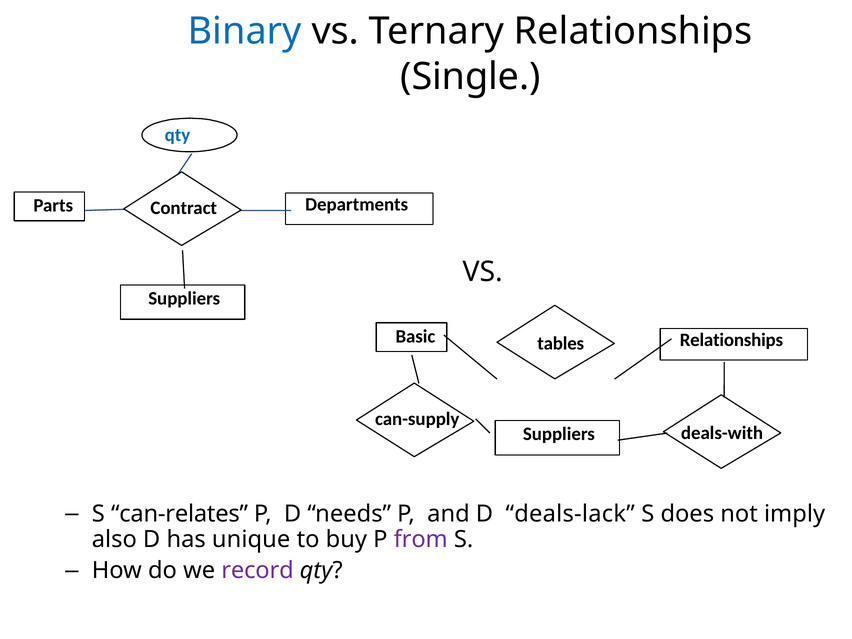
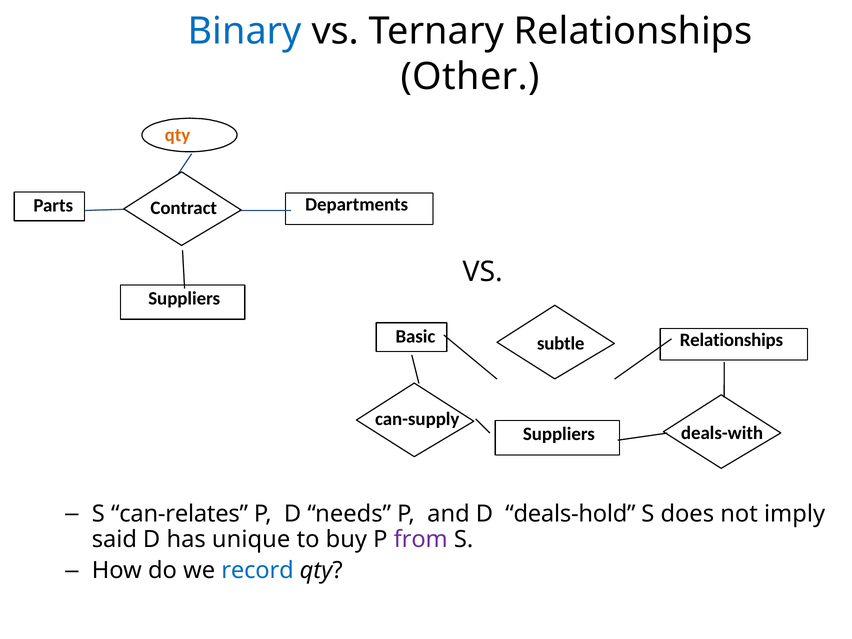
Single: Single -> Other
qty at (178, 135) colour: blue -> orange
tables: tables -> subtle
deals-lack: deals-lack -> deals-hold
also: also -> said
record colour: purple -> blue
